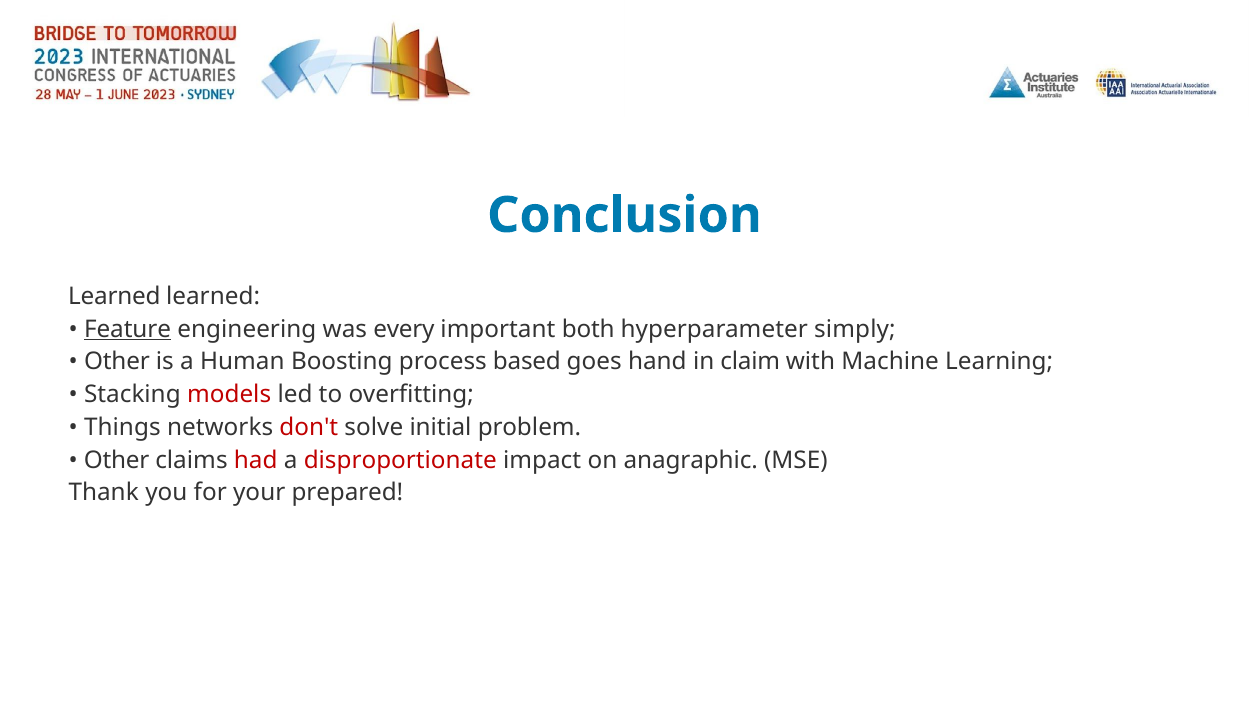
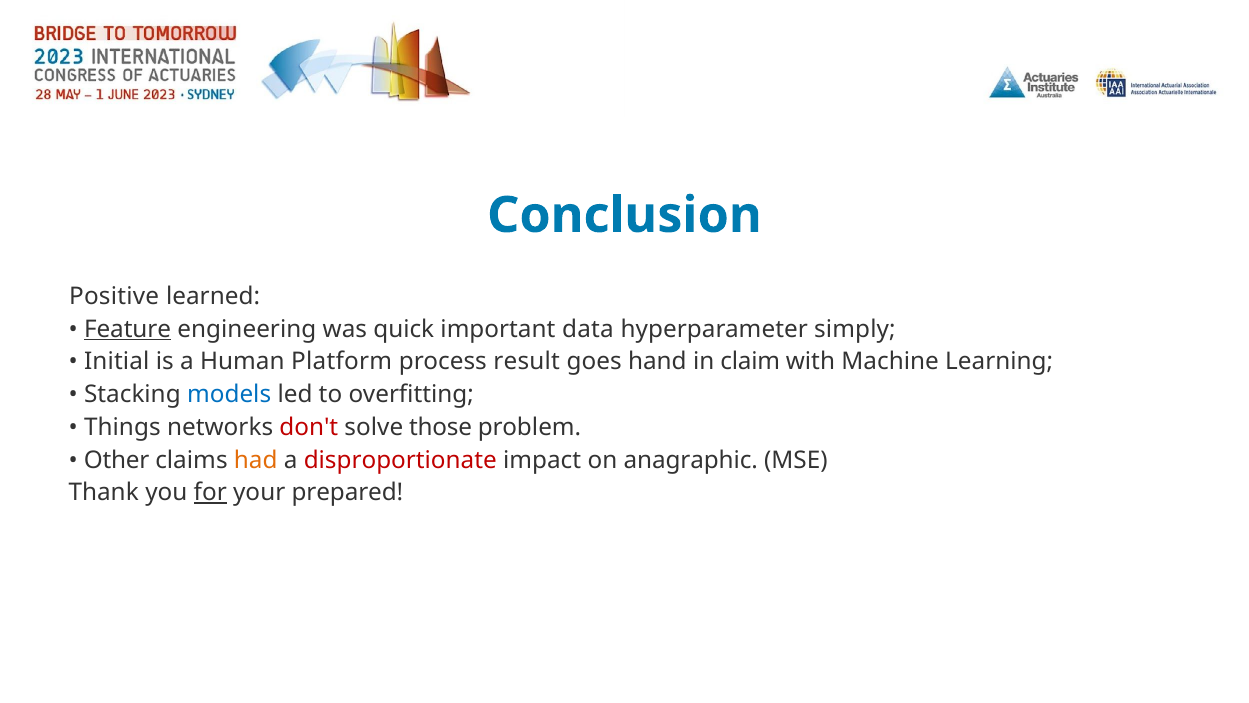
Learned at (114, 296): Learned -> Positive
every: every -> quick
both: both -> data
Other at (117, 362): Other -> Initial
Boosting: Boosting -> Platform
based: based -> result
models colour: red -> blue
initial: initial -> those
had colour: red -> orange
for underline: none -> present
